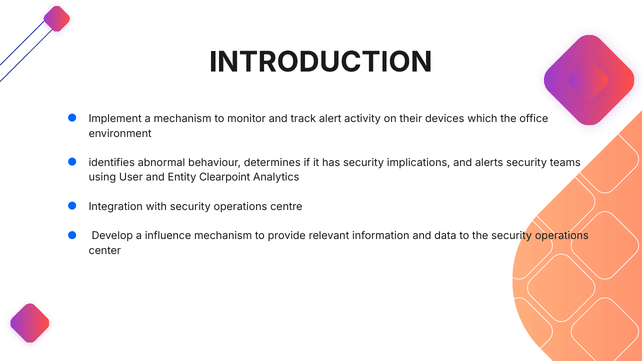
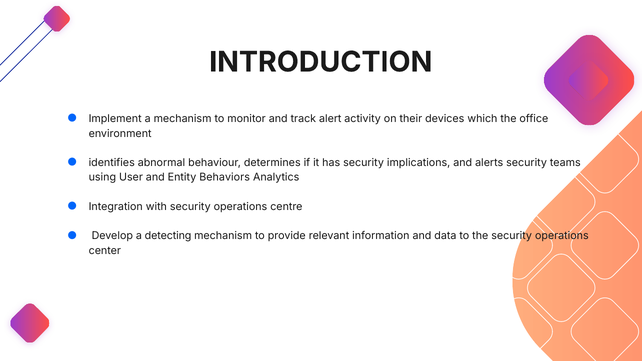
Clearpoint: Clearpoint -> Behaviors
influence: influence -> detecting
